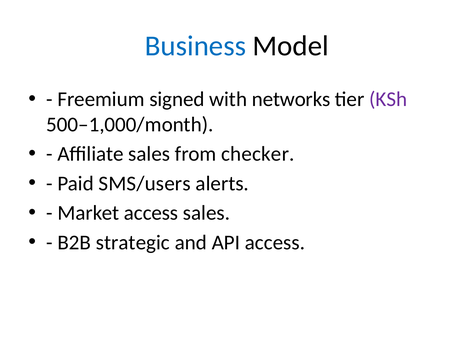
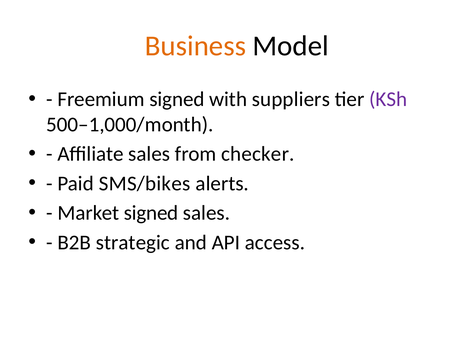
Business colour: blue -> orange
networks: networks -> suppliers
SMS/users: SMS/users -> SMS/bikes
Market access: access -> signed
